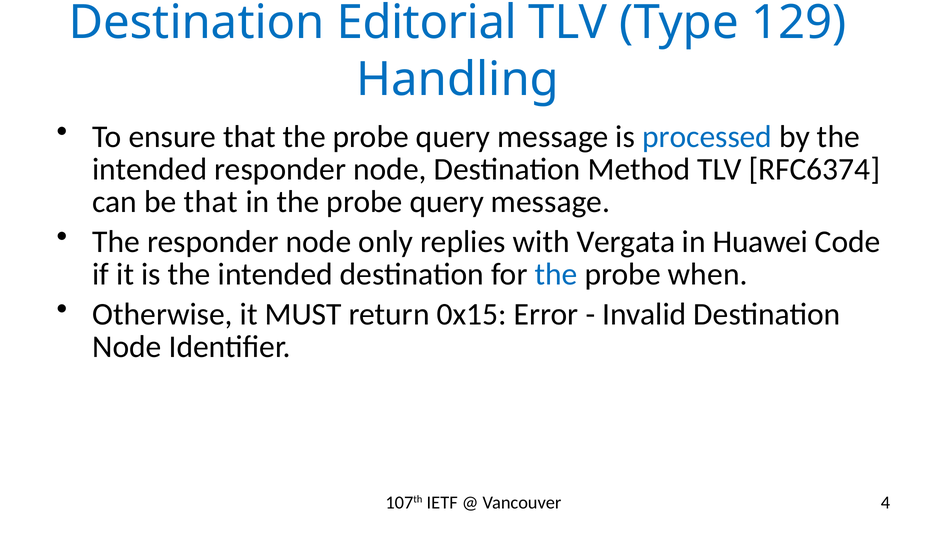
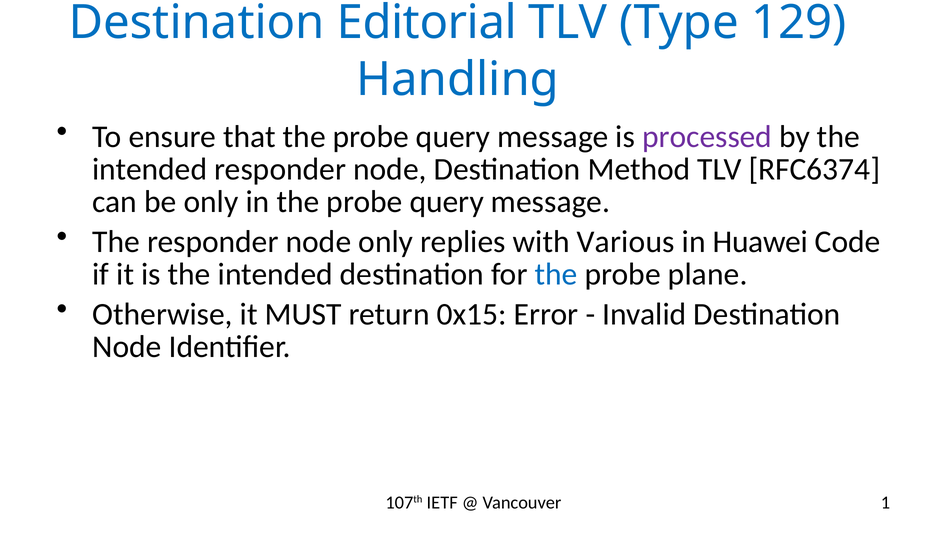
processed colour: blue -> purple
be that: that -> only
Vergata: Vergata -> Various
when: when -> plane
4: 4 -> 1
